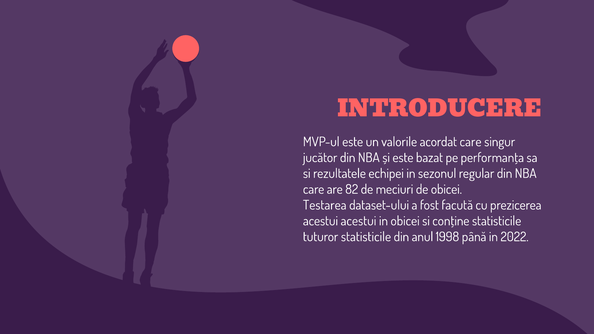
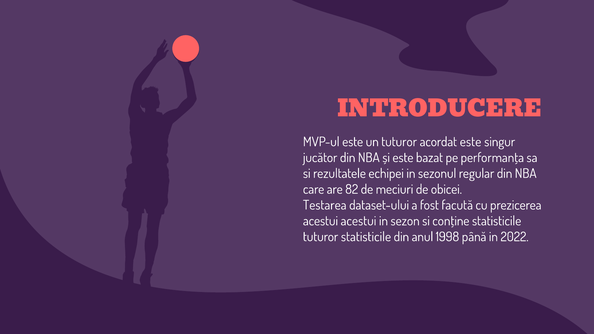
un valorile: valorile -> tuturor
acordat care: care -> este
in obicei: obicei -> sezon
